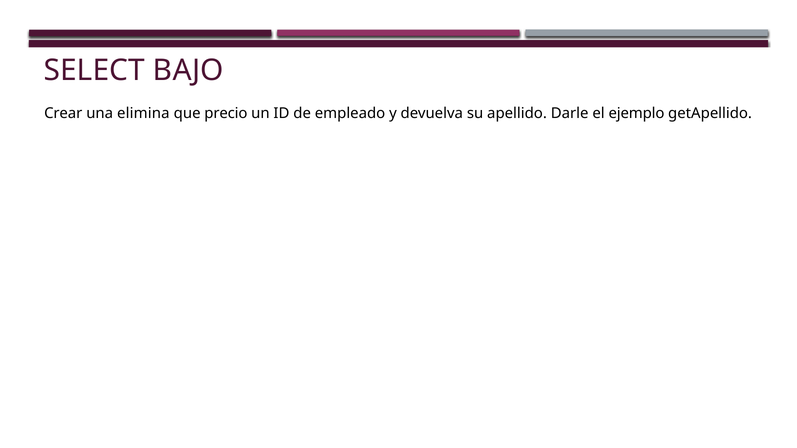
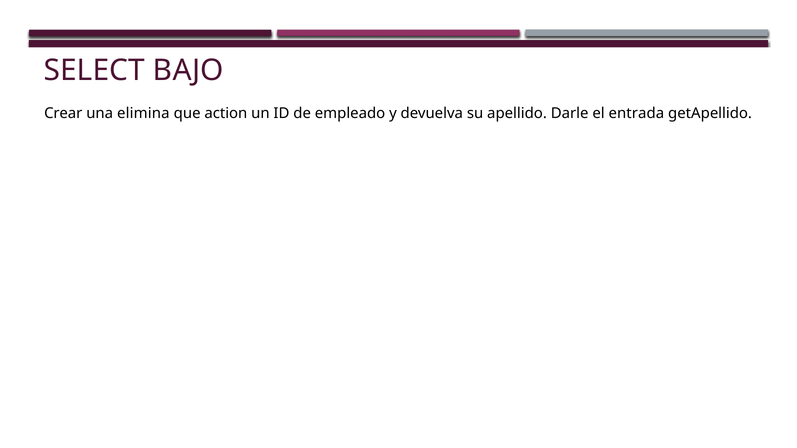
precio: precio -> action
ejemplo: ejemplo -> entrada
